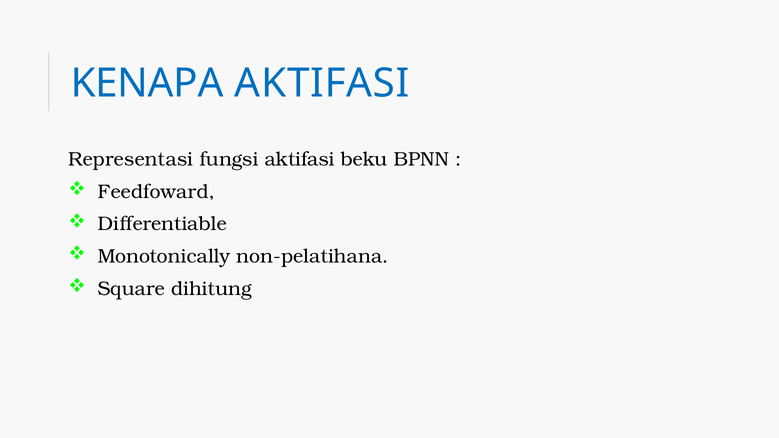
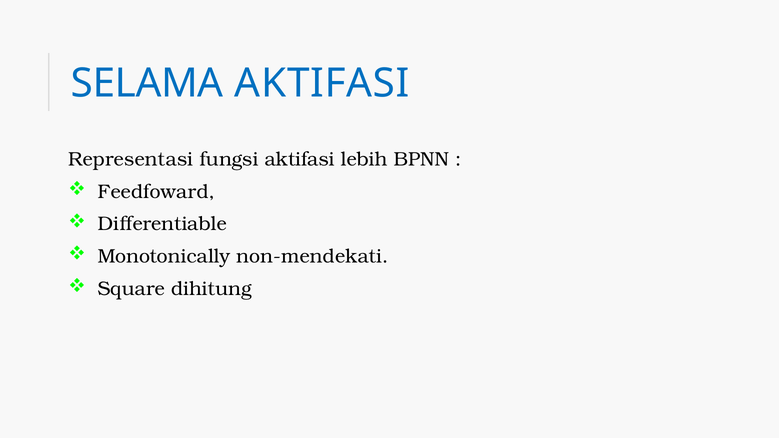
KENAPA: KENAPA -> SELAMA
beku: beku -> lebih
non-pelatihana: non-pelatihana -> non-mendekati
